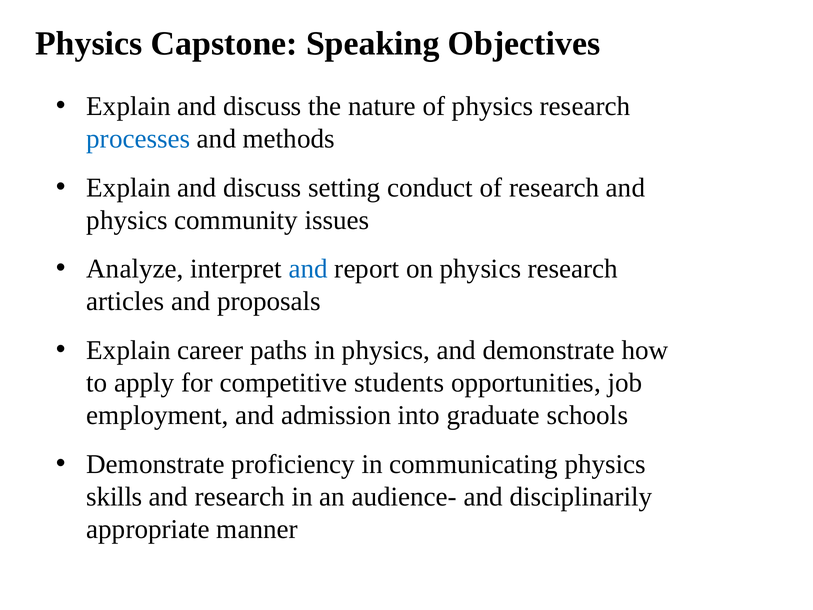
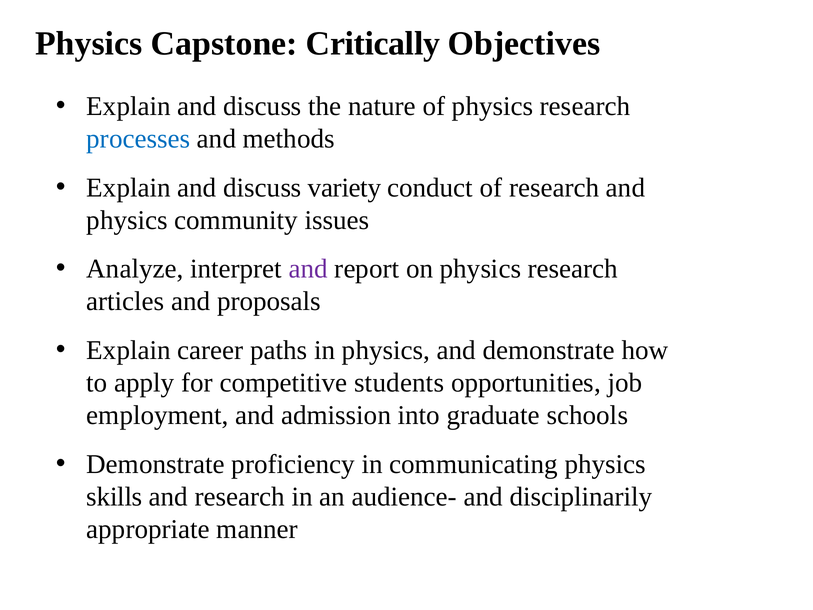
Speaking: Speaking -> Critically
setting: setting -> variety
and at (308, 269) colour: blue -> purple
